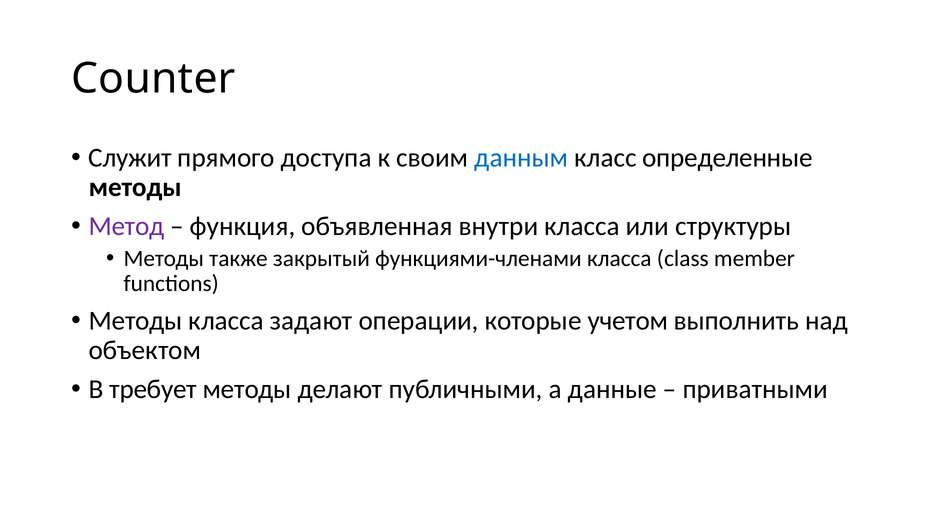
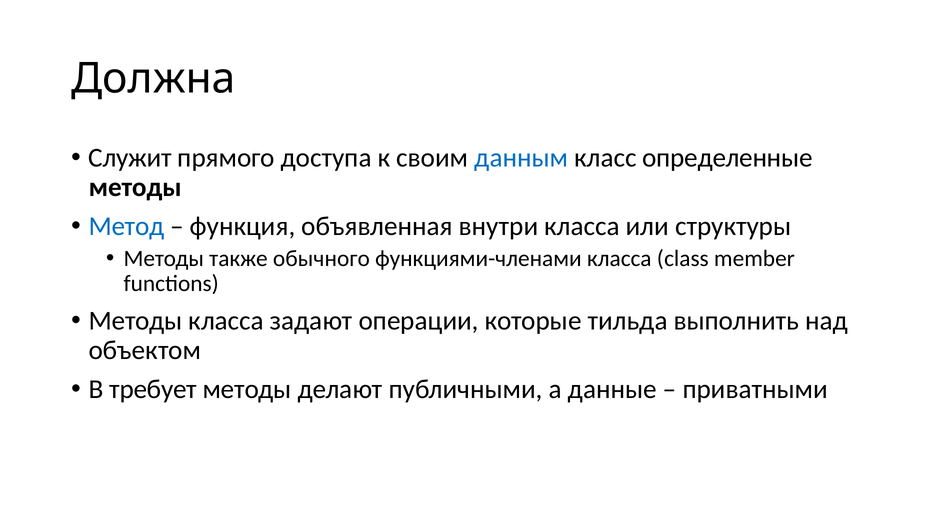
Counter: Counter -> Должна
Метод colour: purple -> blue
закрытый: закрытый -> обычного
учетом: учетом -> тильда
